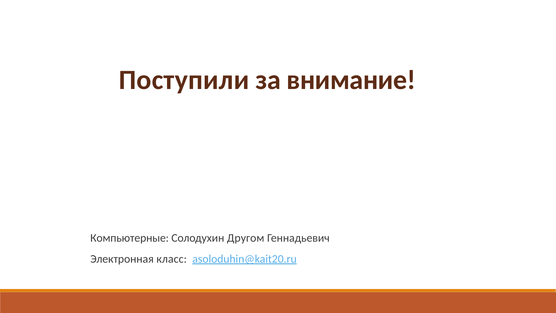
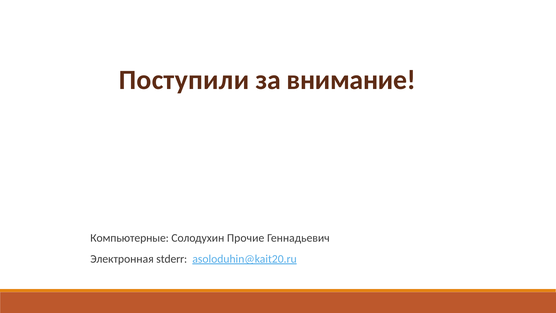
Другом: Другом -> Прочие
класс: класс -> stderr
